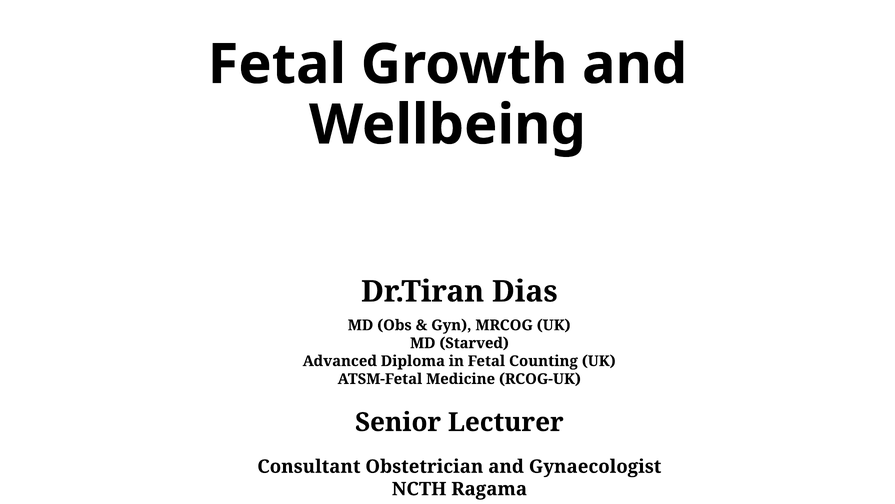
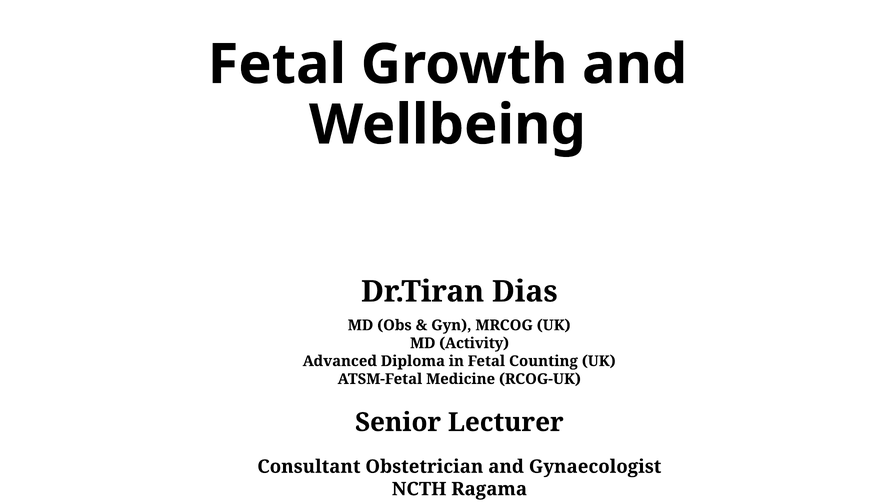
Starved: Starved -> Activity
